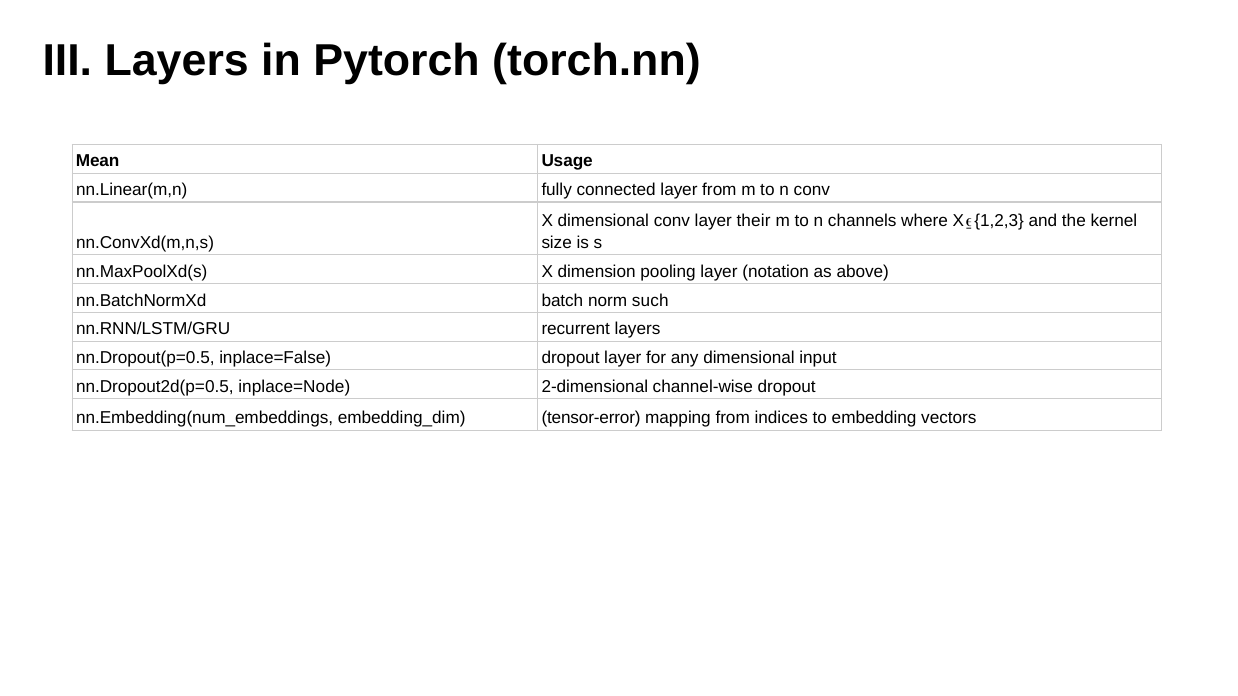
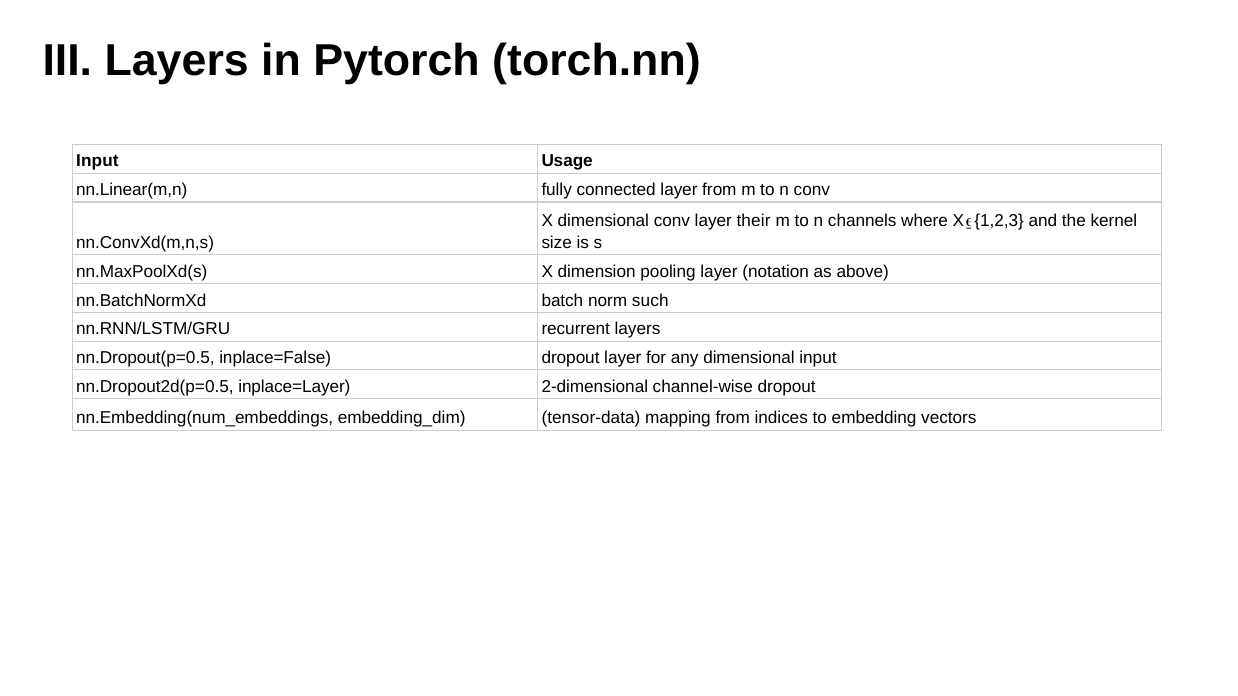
Mean at (98, 161): Mean -> Input
inplace=Node: inplace=Node -> inplace=Layer
tensor-error: tensor-error -> tensor-data
